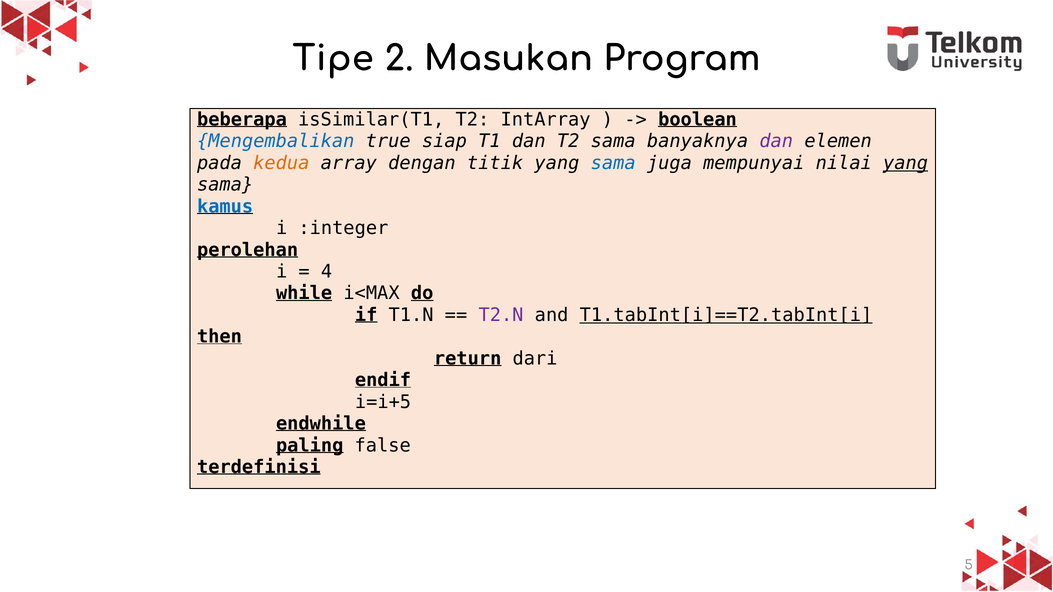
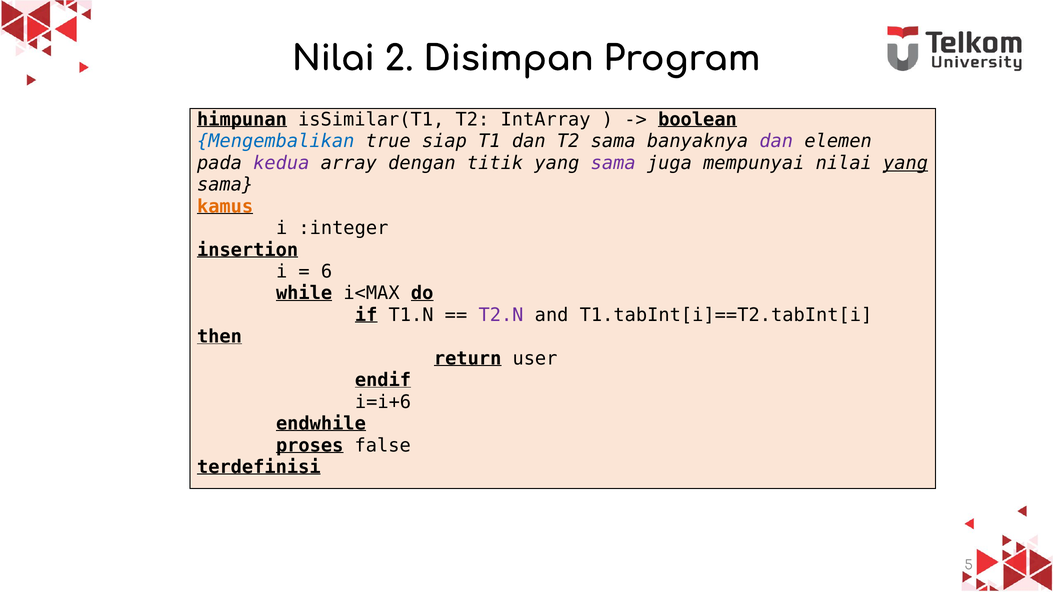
Tipe at (333, 59): Tipe -> Nilai
Masukan: Masukan -> Disimpan
beberapa: beberapa -> himpunan
kedua colour: orange -> purple
sama at (613, 163) colour: blue -> purple
kamus colour: blue -> orange
perolehan: perolehan -> insertion
4: 4 -> 6
T1.tabInt[i]==T2.tabInt[i underline: present -> none
dari: dari -> user
i=i+5: i=i+5 -> i=i+6
paling: paling -> proses
